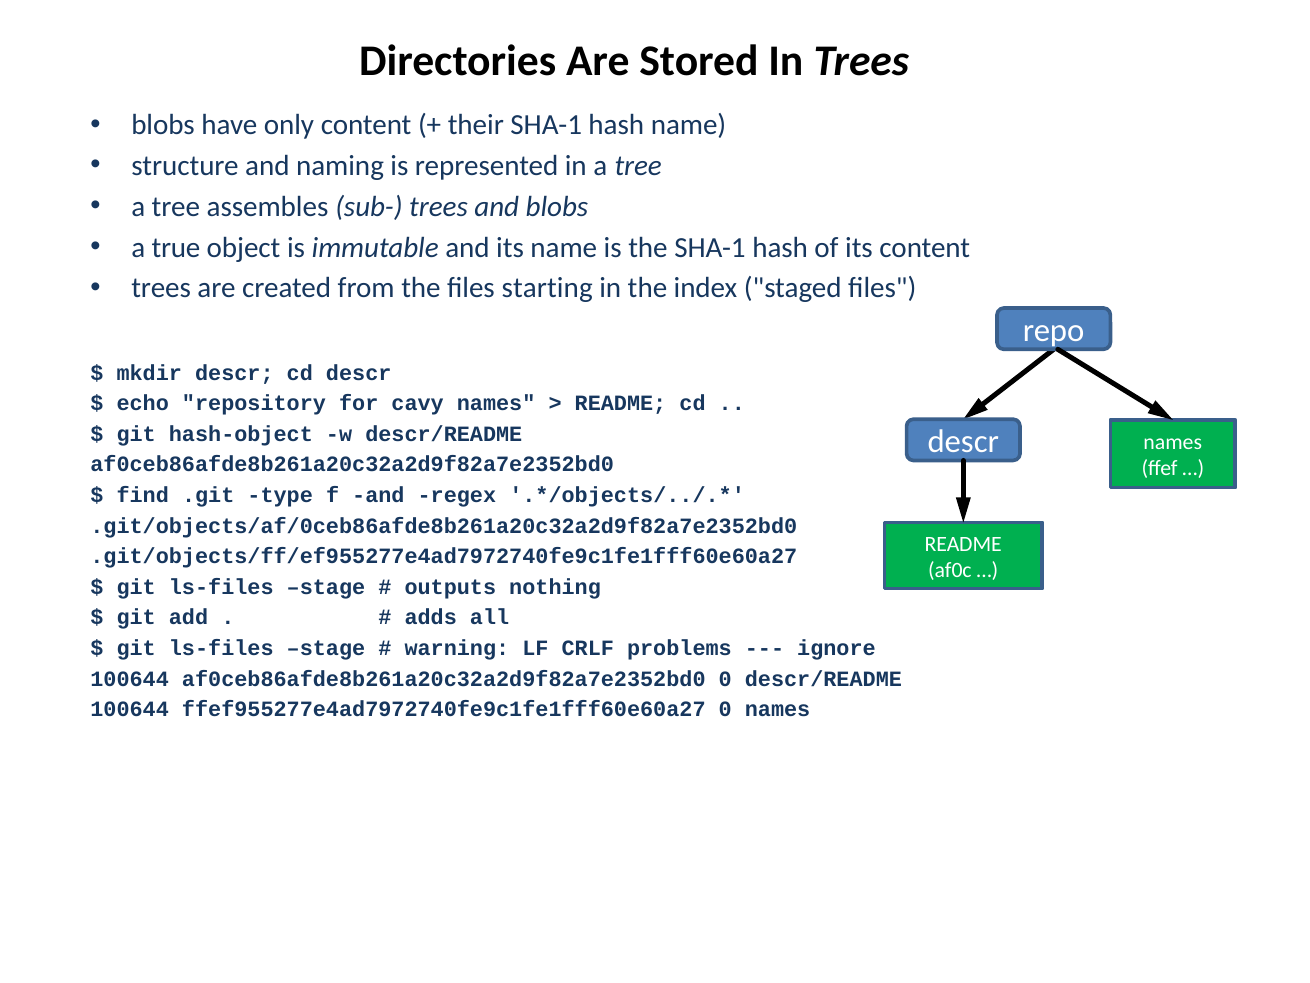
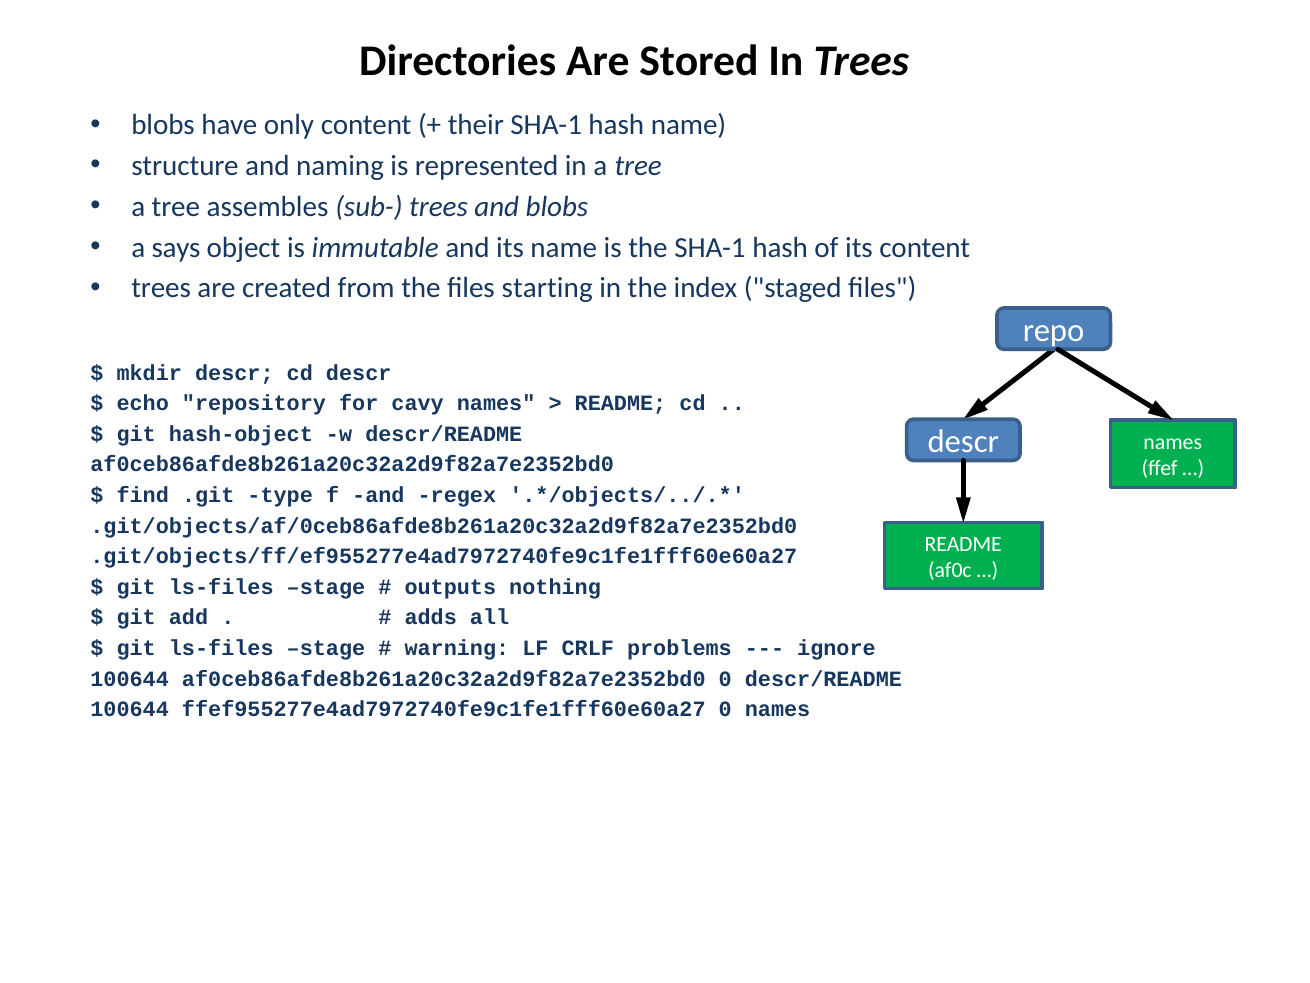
true: true -> says
